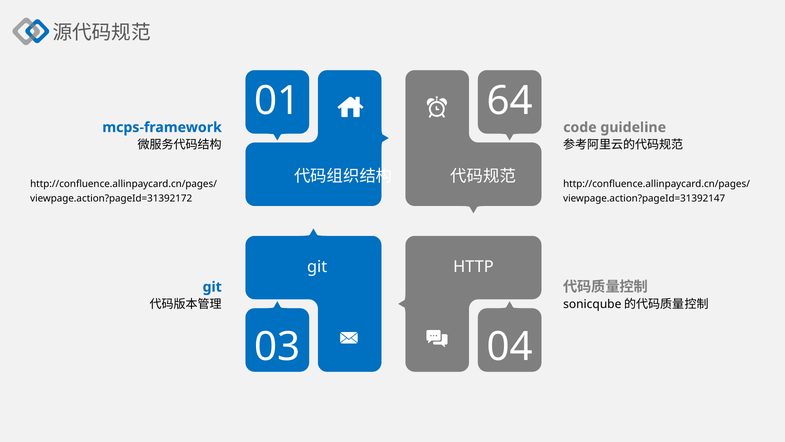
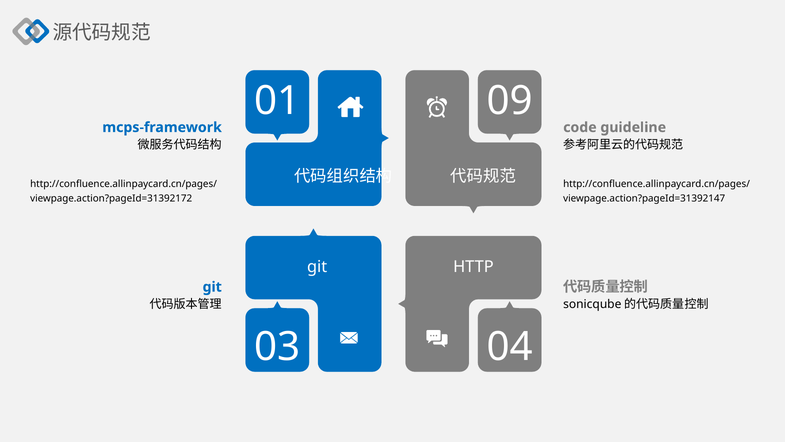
64: 64 -> 09
